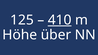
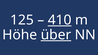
über underline: none -> present
